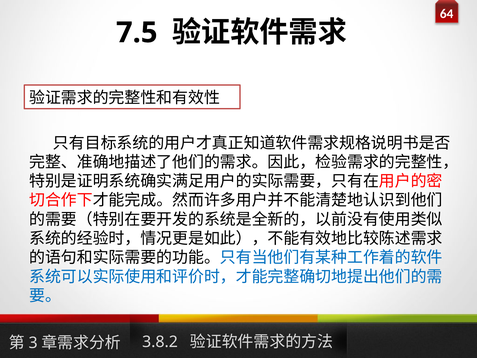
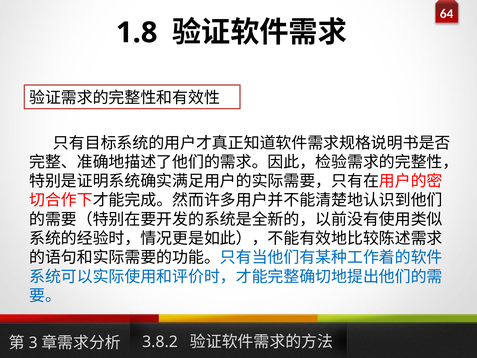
7.5: 7.5 -> 1.8
